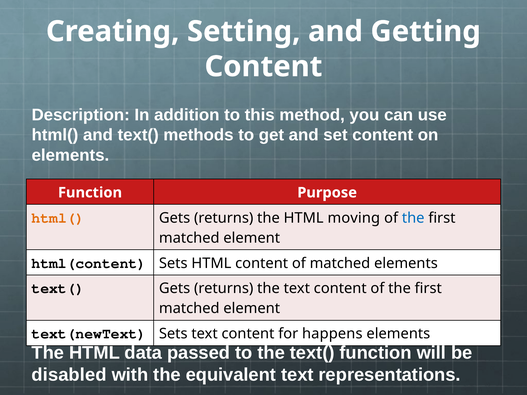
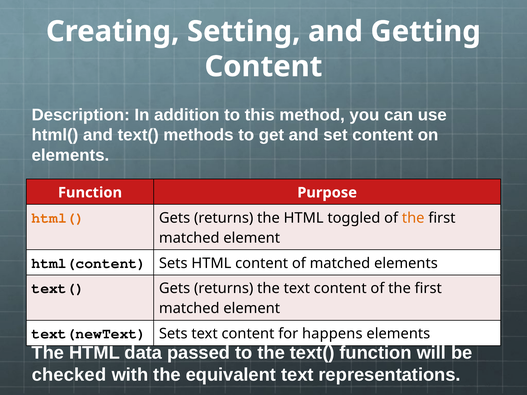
moving: moving -> toggled
the at (413, 218) colour: blue -> orange
disabled: disabled -> checked
